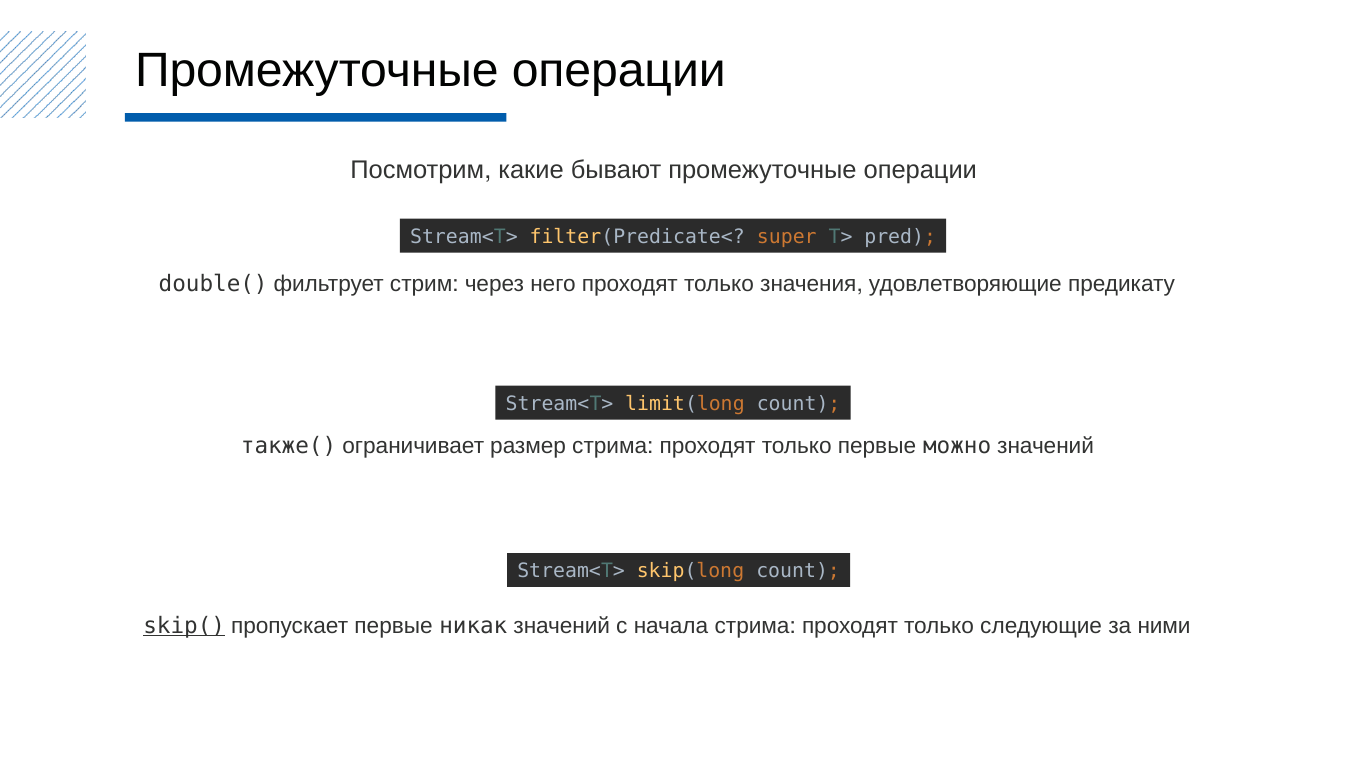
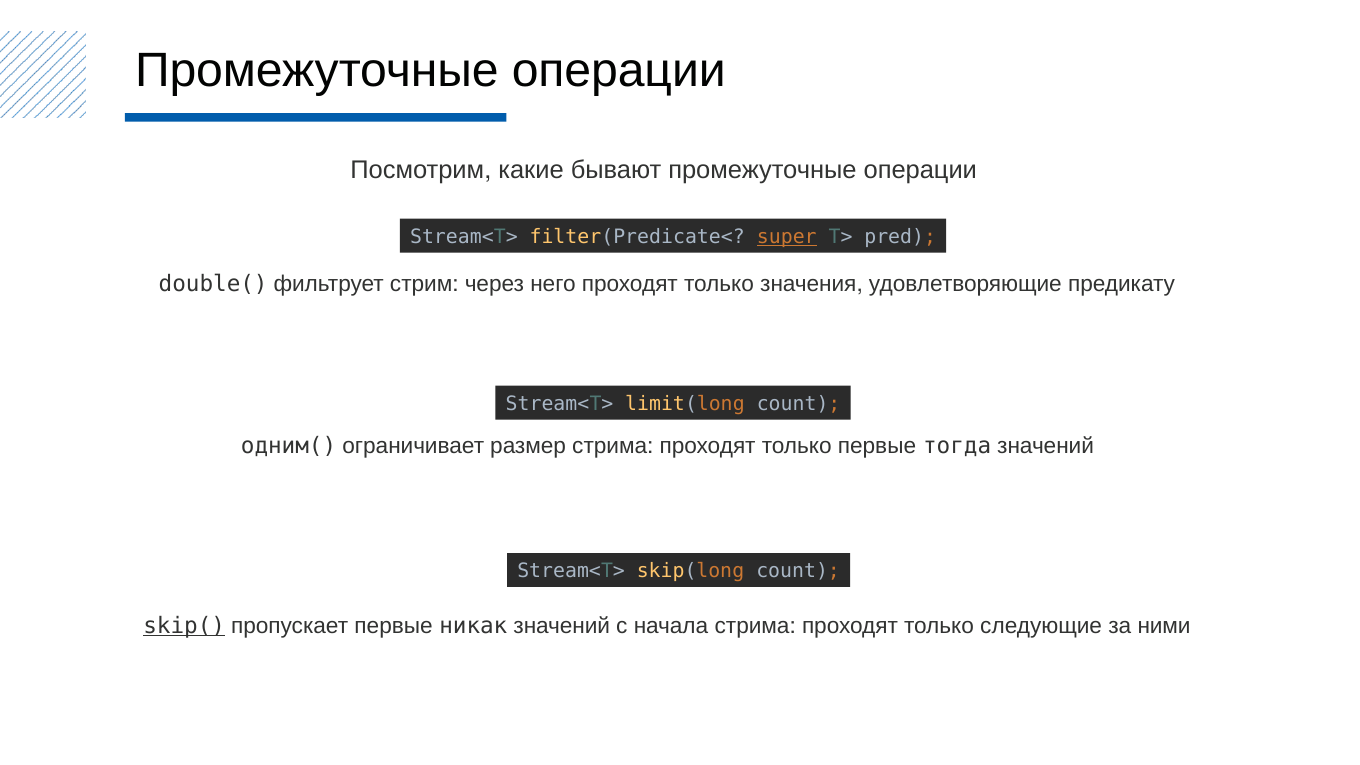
super underline: none -> present
можно: можно -> тогда
также(: также( -> одним(
